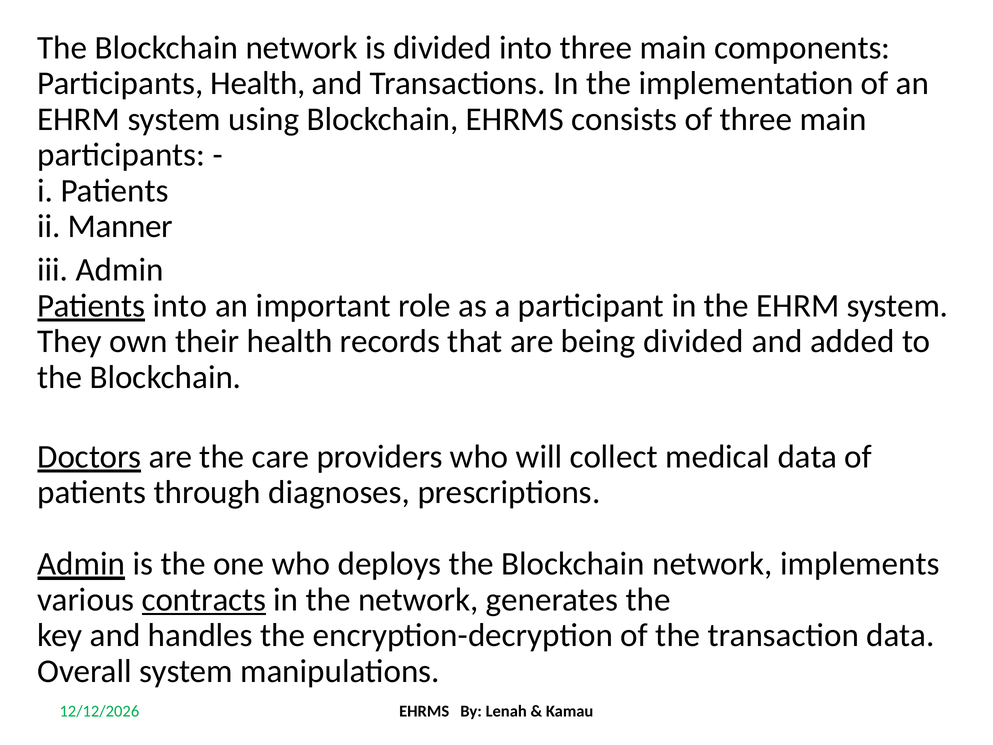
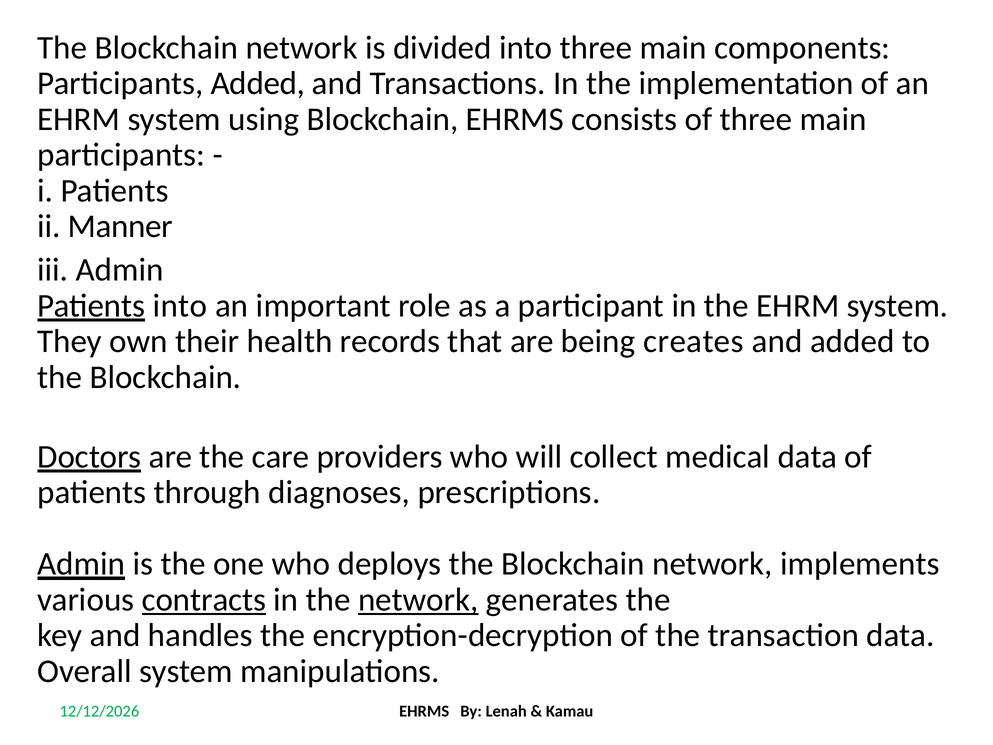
Participants Health: Health -> Added
being divided: divided -> creates
network at (418, 599) underline: none -> present
